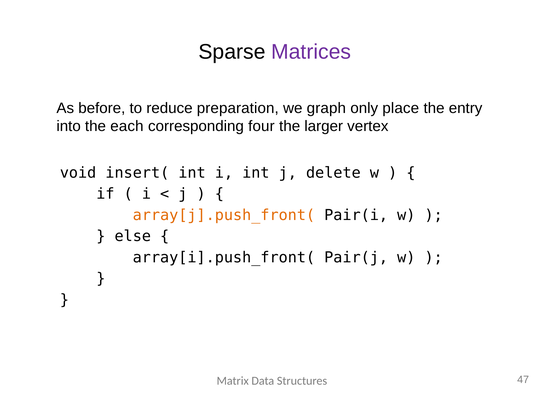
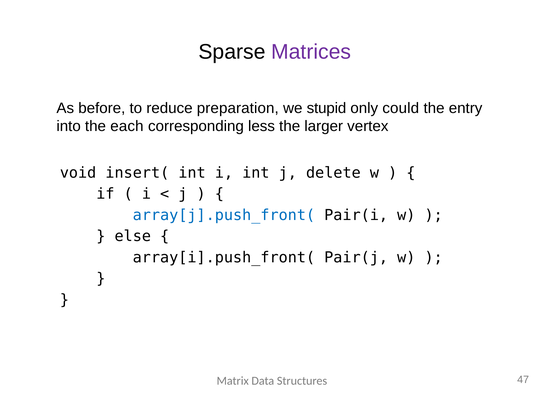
graph: graph -> stupid
place: place -> could
four: four -> less
array[j].push_front( colour: orange -> blue
